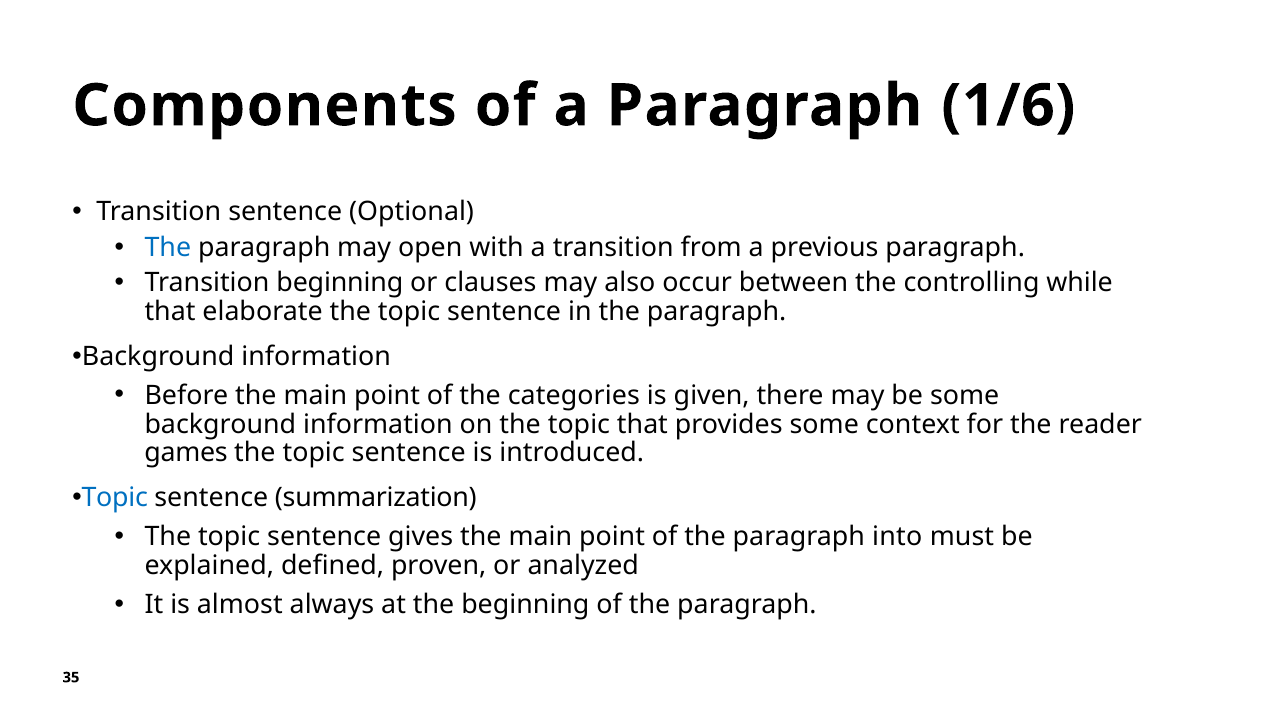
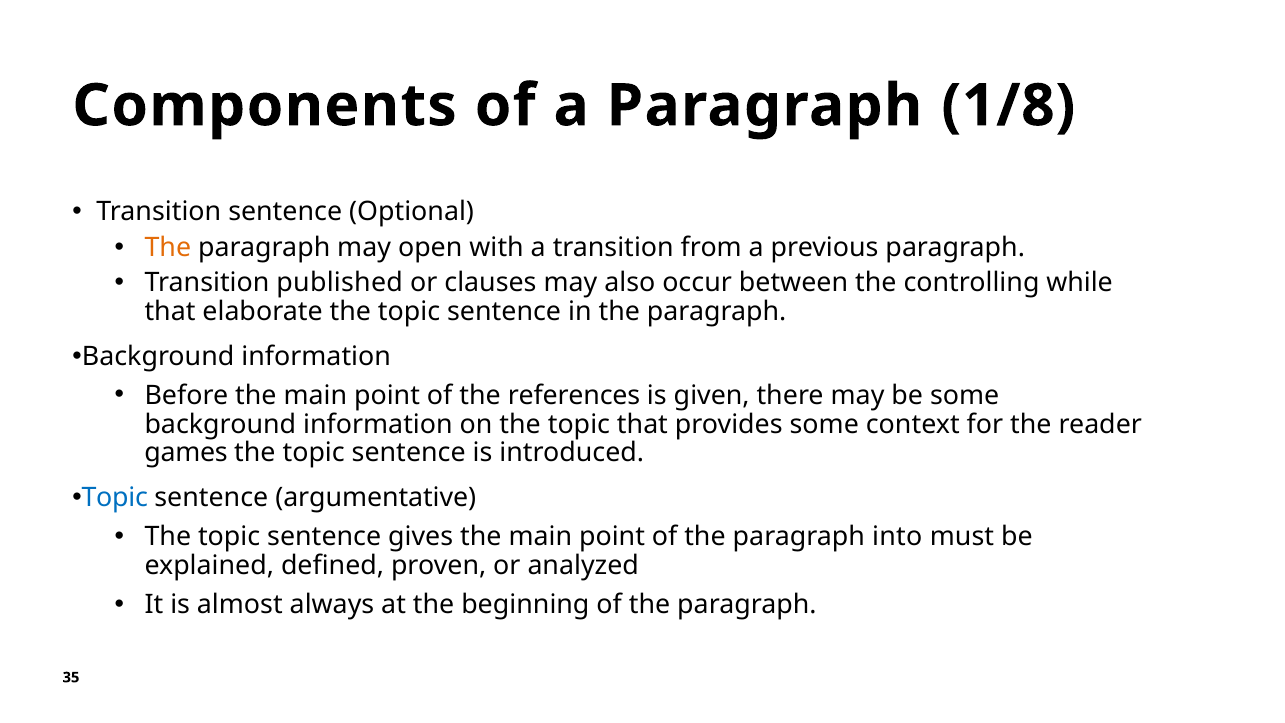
1/6: 1/6 -> 1/8
The at (168, 247) colour: blue -> orange
Transition beginning: beginning -> published
categories: categories -> references
summarization: summarization -> argumentative
